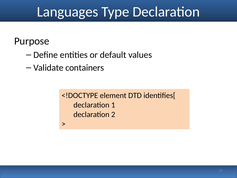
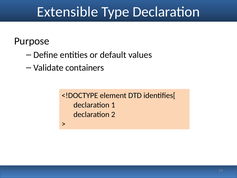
Languages: Languages -> Extensible
